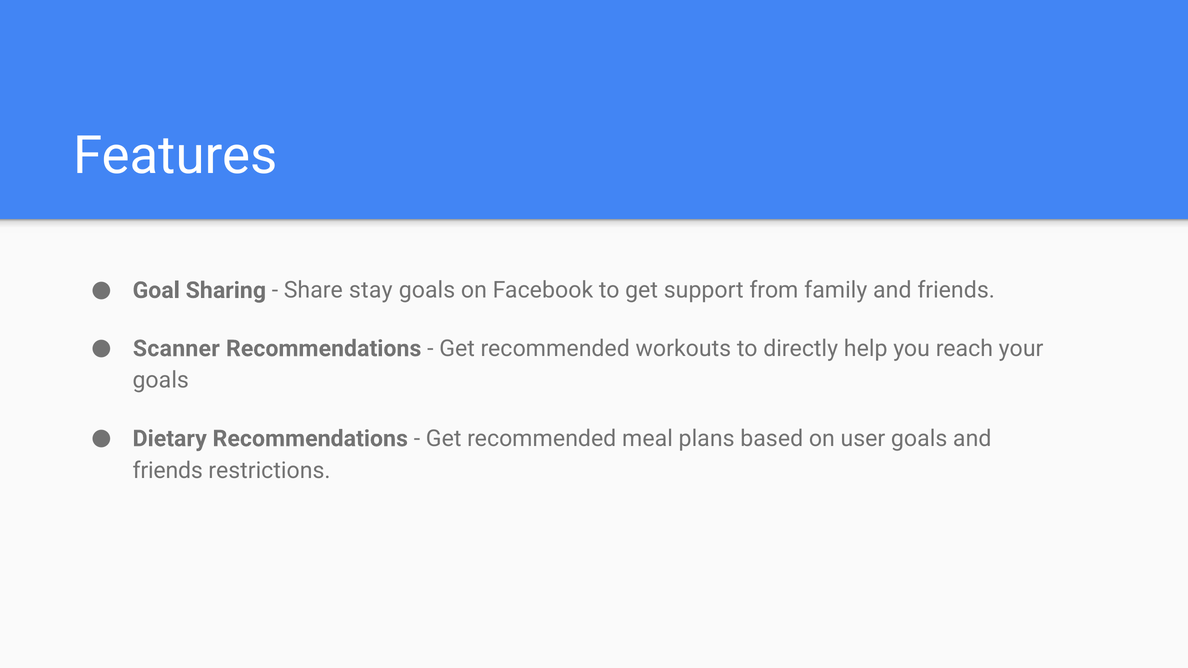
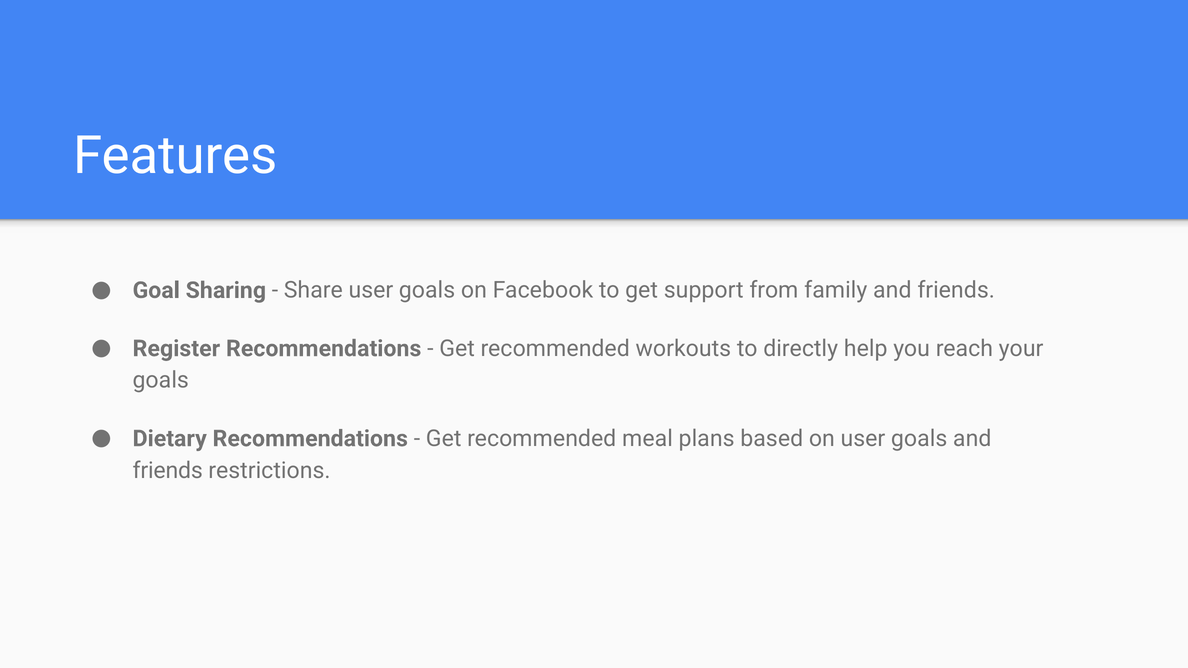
Share stay: stay -> user
Scanner: Scanner -> Register
